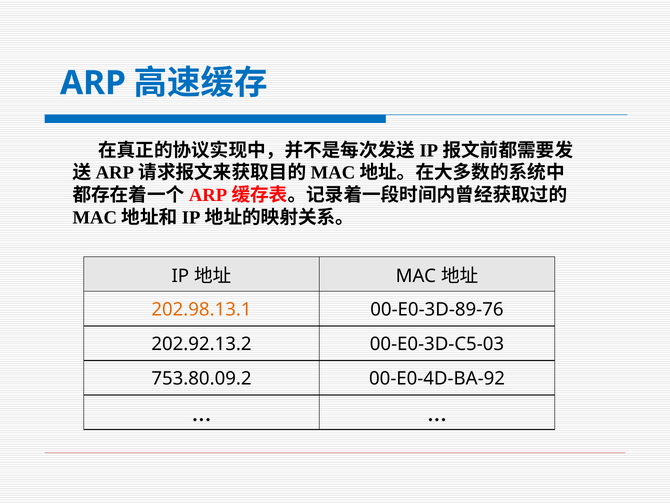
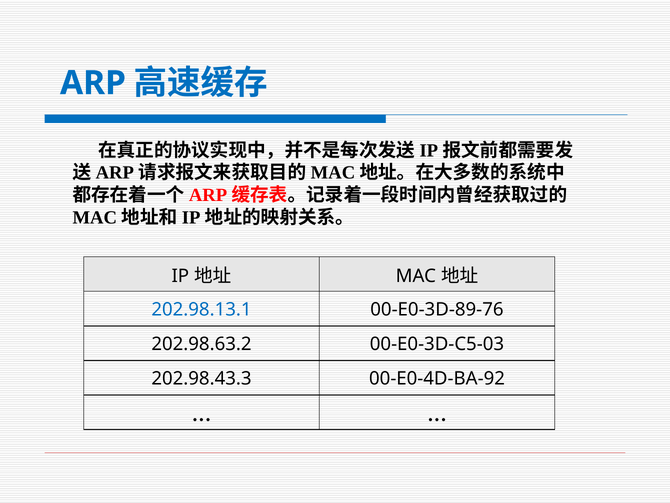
202.98.13.1 colour: orange -> blue
202.92.13.2: 202.92.13.2 -> 202.98.63.2
753.80.09.2: 753.80.09.2 -> 202.98.43.3
